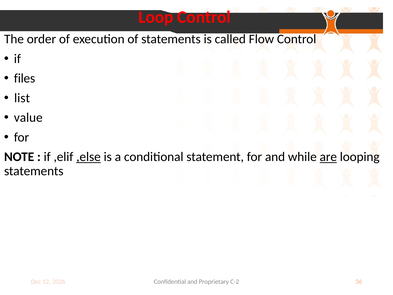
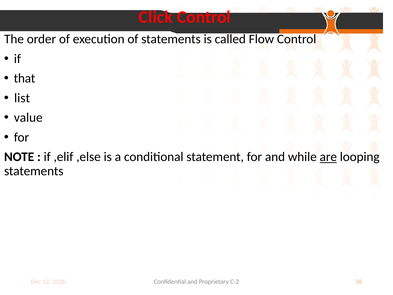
Loop: Loop -> Click
files: files -> that
,else underline: present -> none
